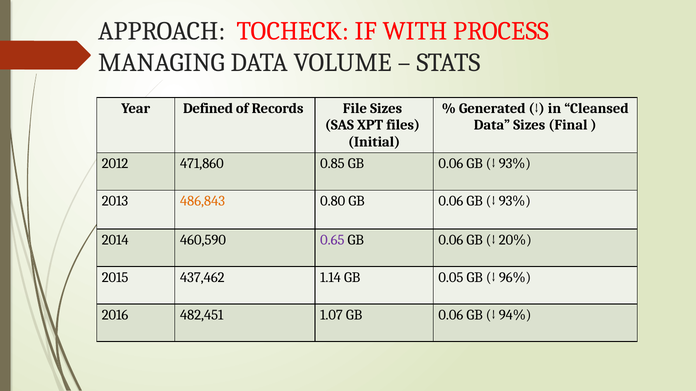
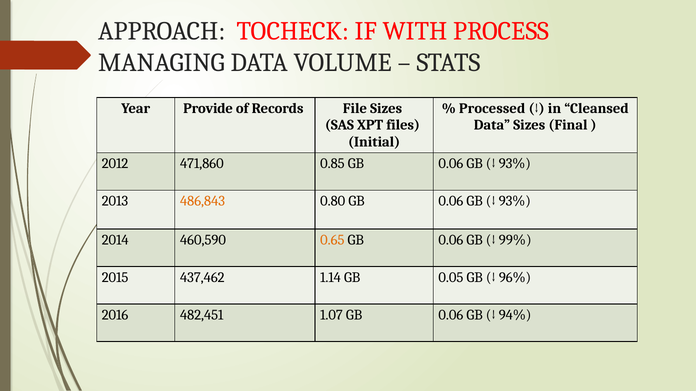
Defined: Defined -> Provide
Generated: Generated -> Processed
0.65 colour: purple -> orange
20%: 20% -> 99%
